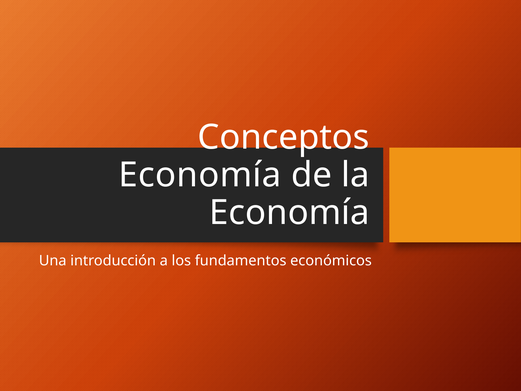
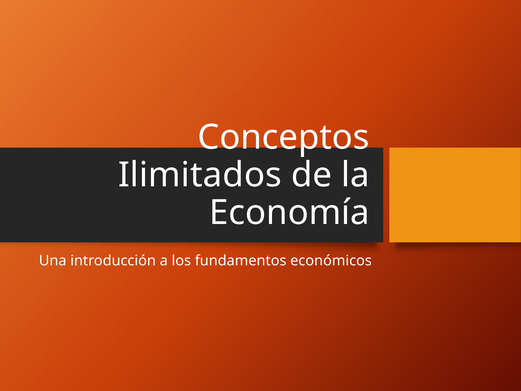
Economía at (200, 175): Economía -> Ilimitados
